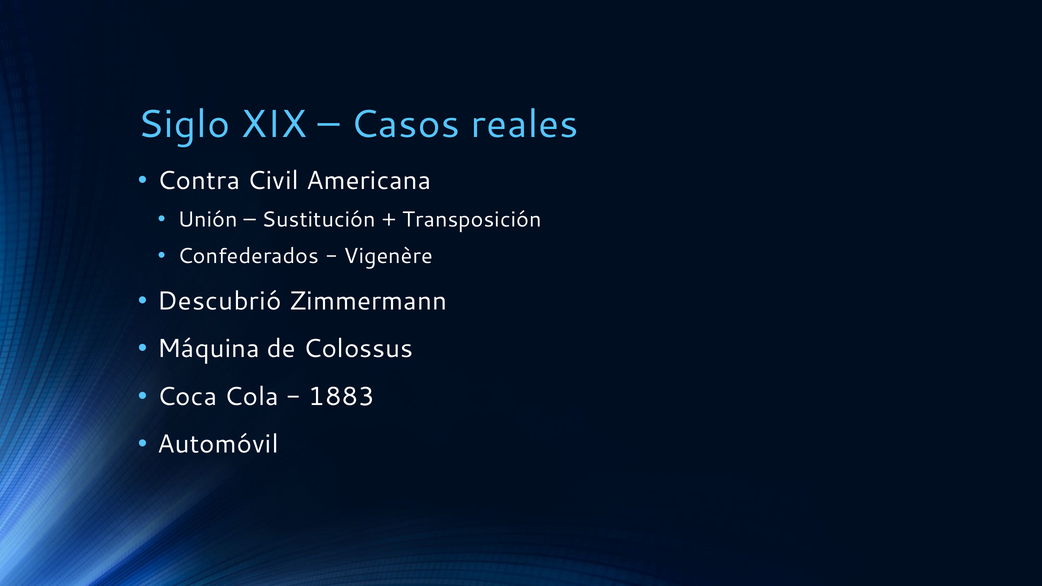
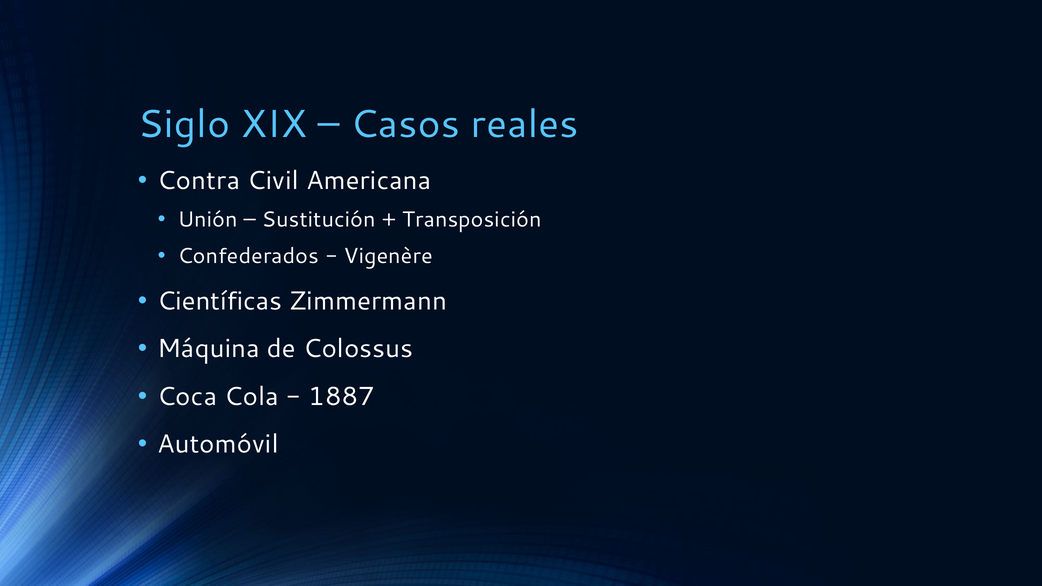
Descubrió: Descubrió -> Científicas
1883: 1883 -> 1887
